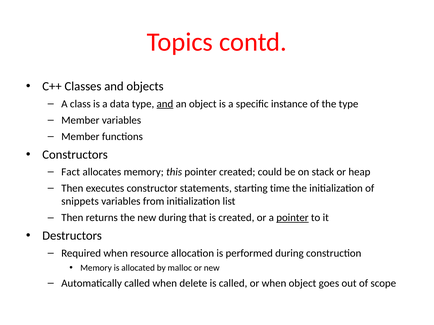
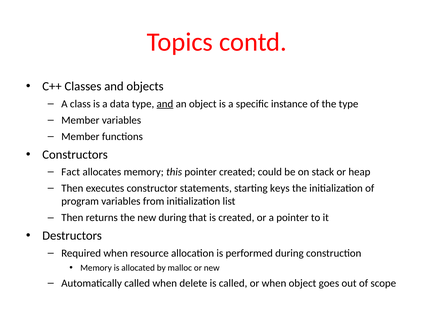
time: time -> keys
snippets: snippets -> program
pointer at (292, 218) underline: present -> none
